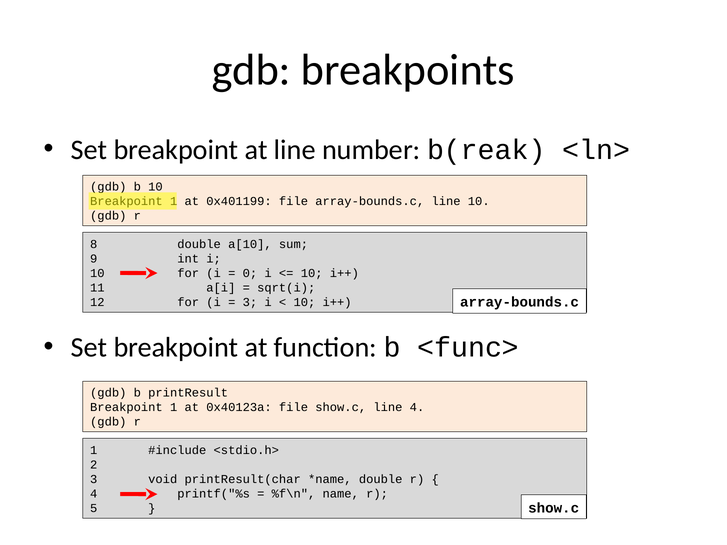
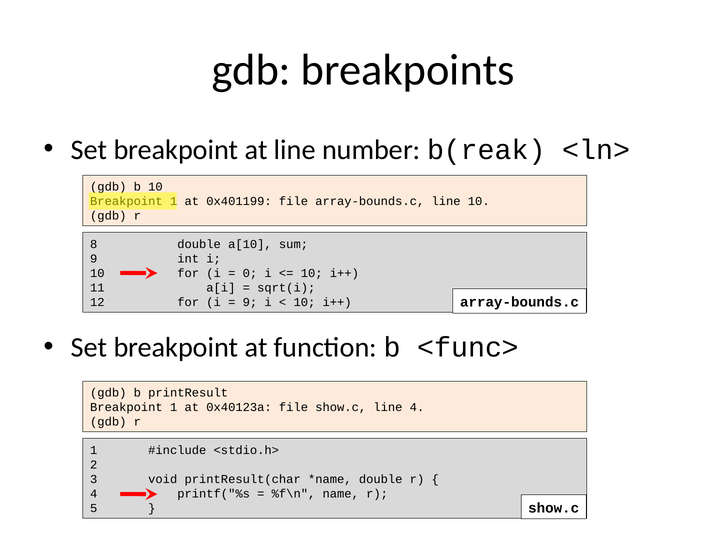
3 at (250, 302): 3 -> 9
